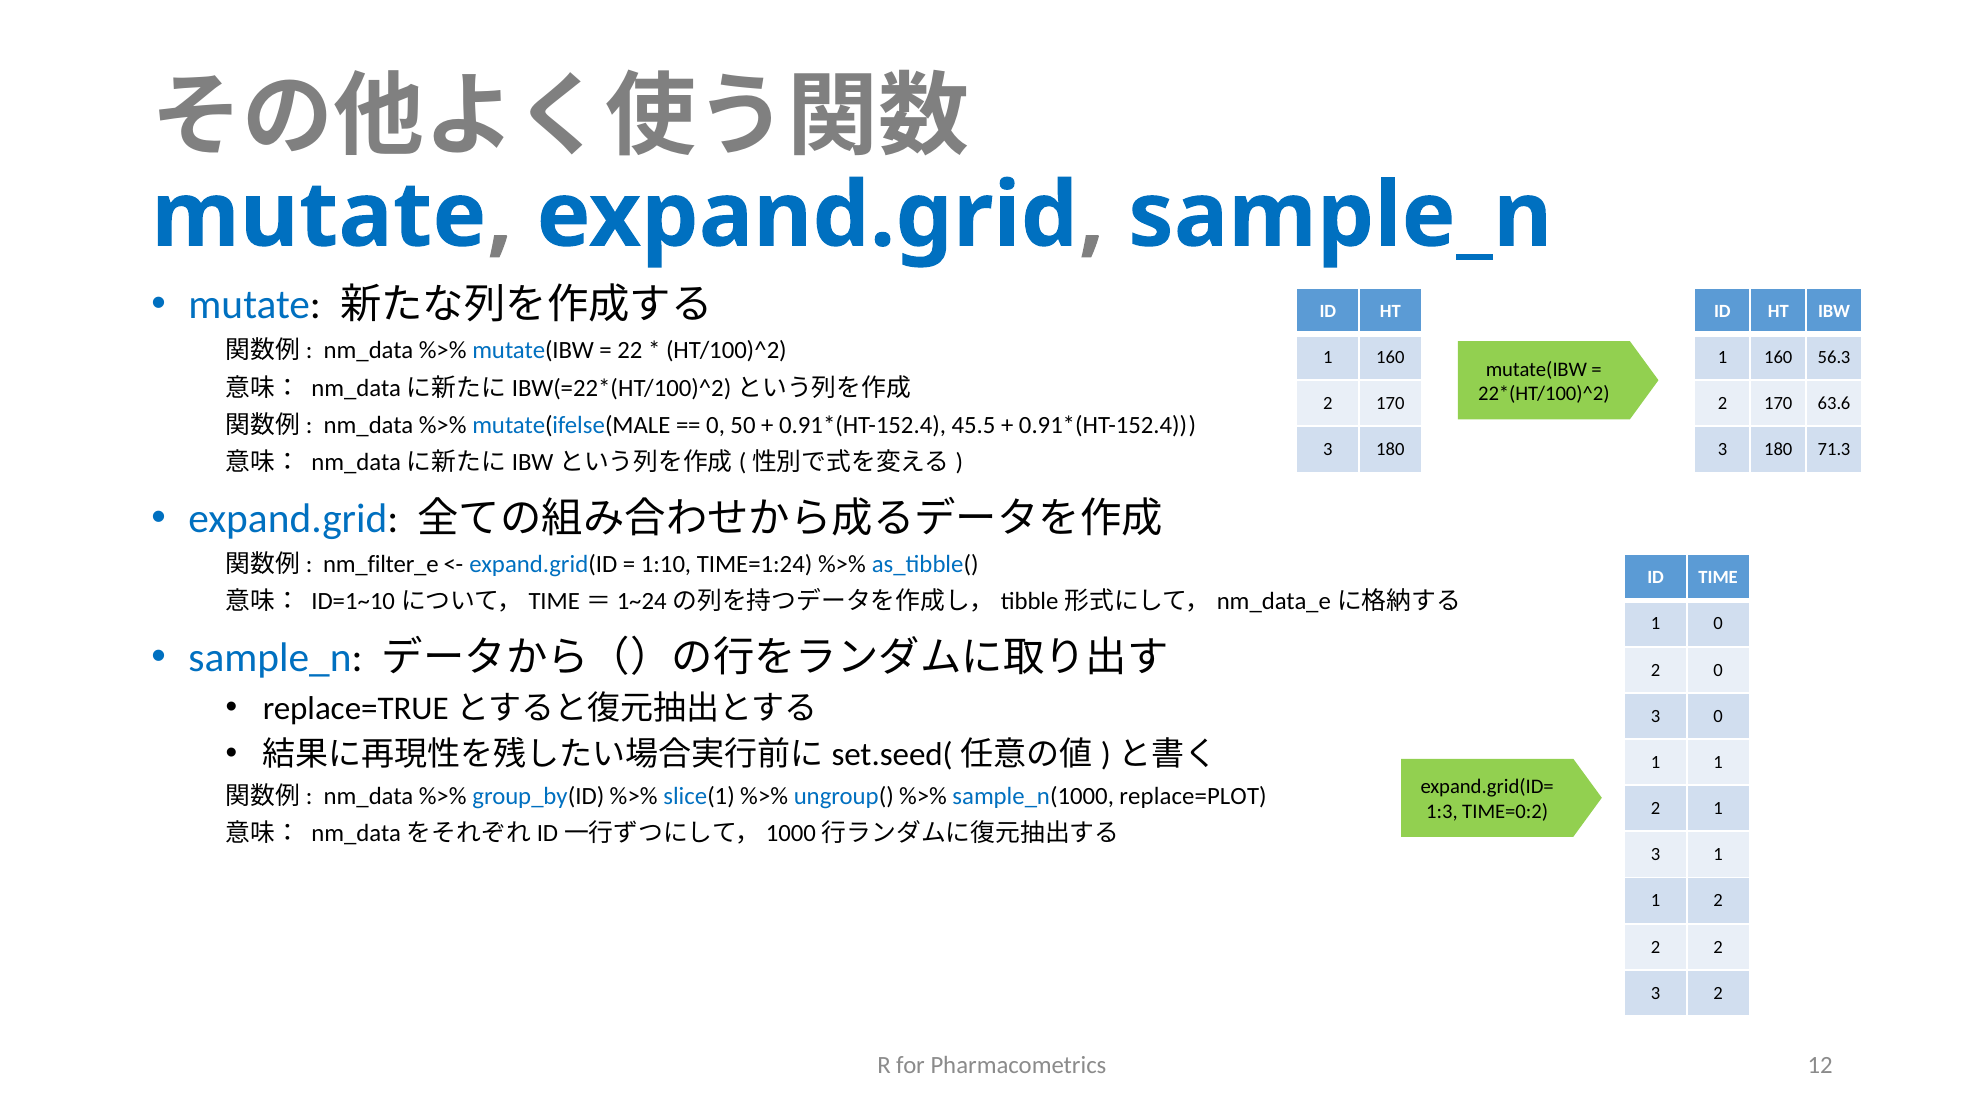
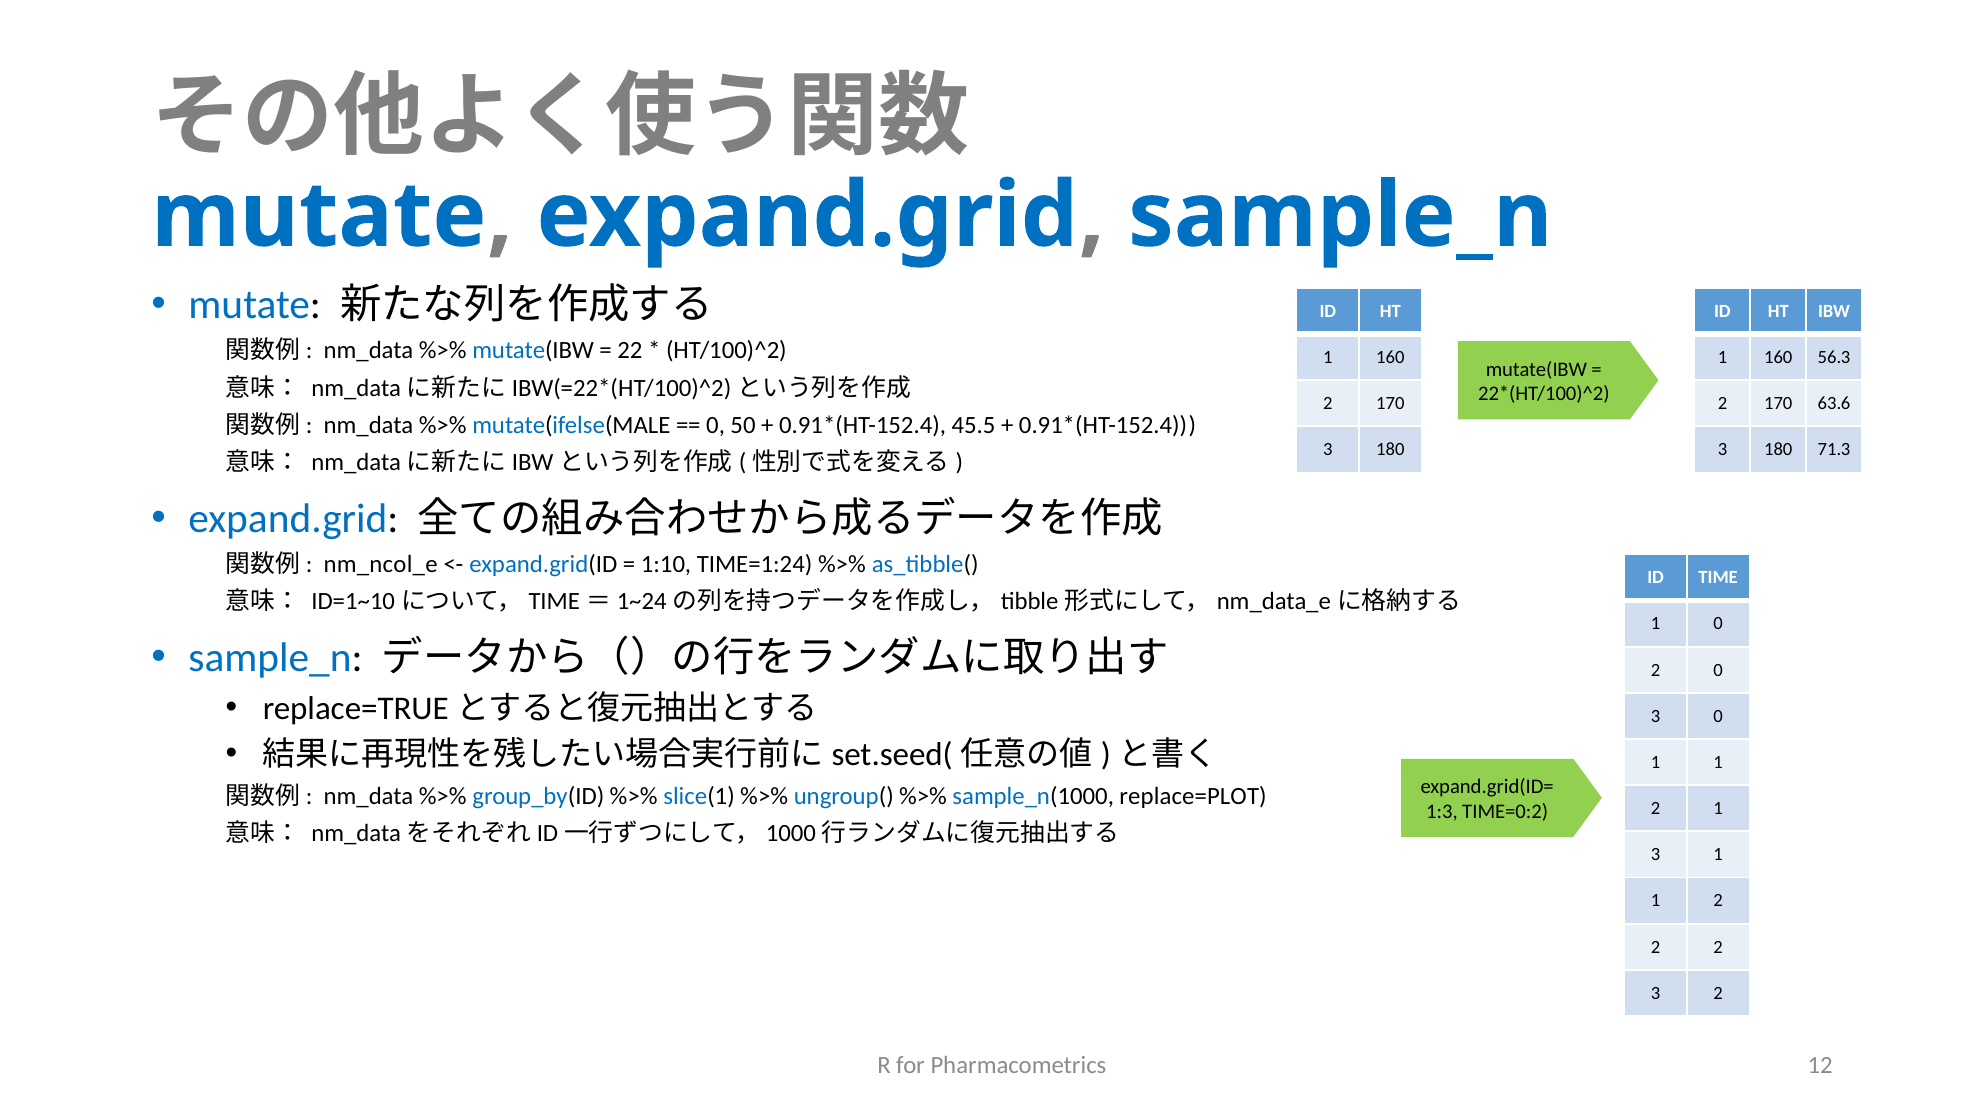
nm_filter_e: nm_filter_e -> nm_ncol_e
